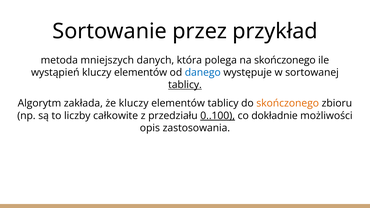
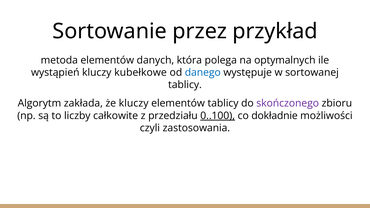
metoda mniejszych: mniejszych -> elementów
na skończonego: skończonego -> optymalnych
wystąpień kluczy elementów: elementów -> kubełkowe
tablicy at (185, 85) underline: present -> none
skończonego at (288, 103) colour: orange -> purple
opis: opis -> czyli
